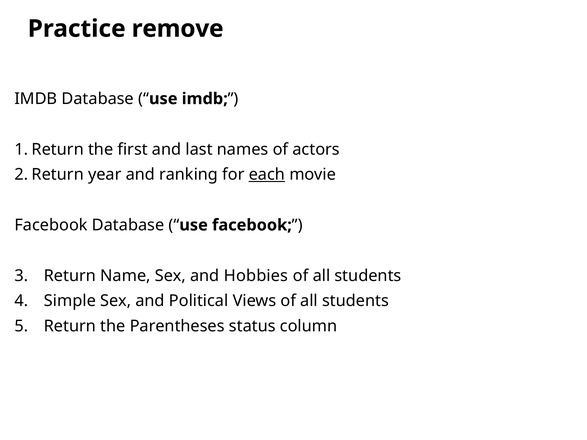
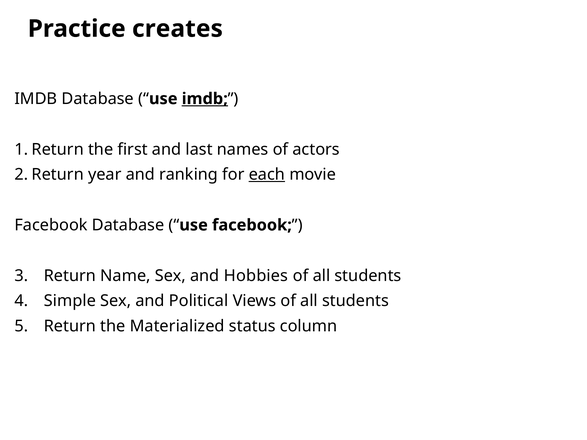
remove: remove -> creates
imdb at (205, 99) underline: none -> present
Parentheses: Parentheses -> Materialized
